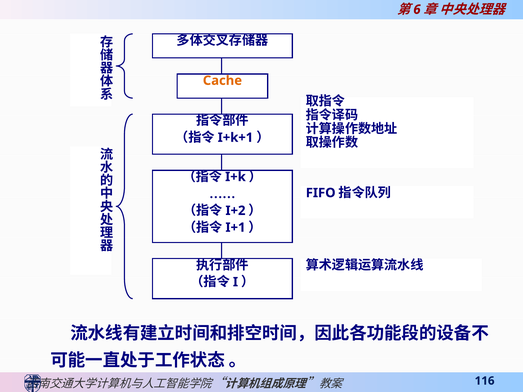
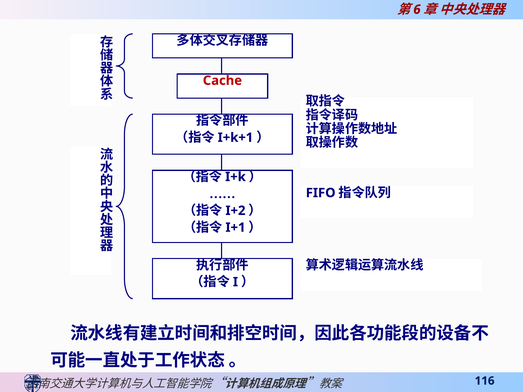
Cache colour: orange -> red
